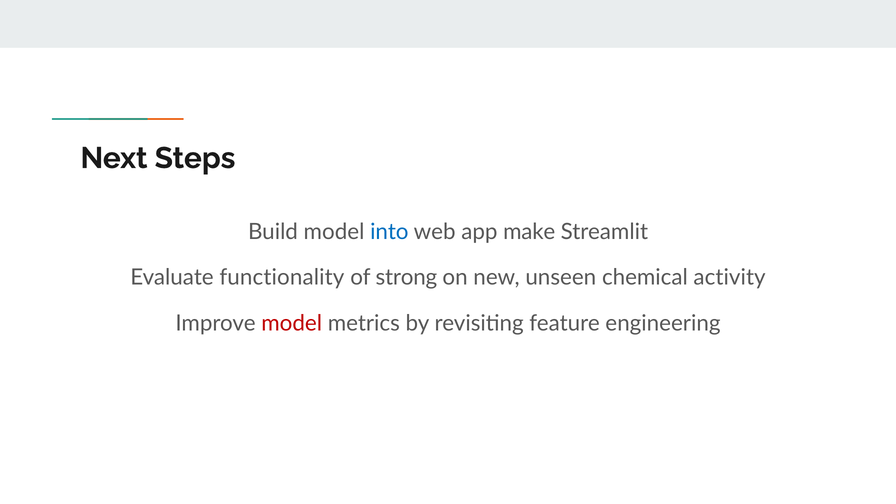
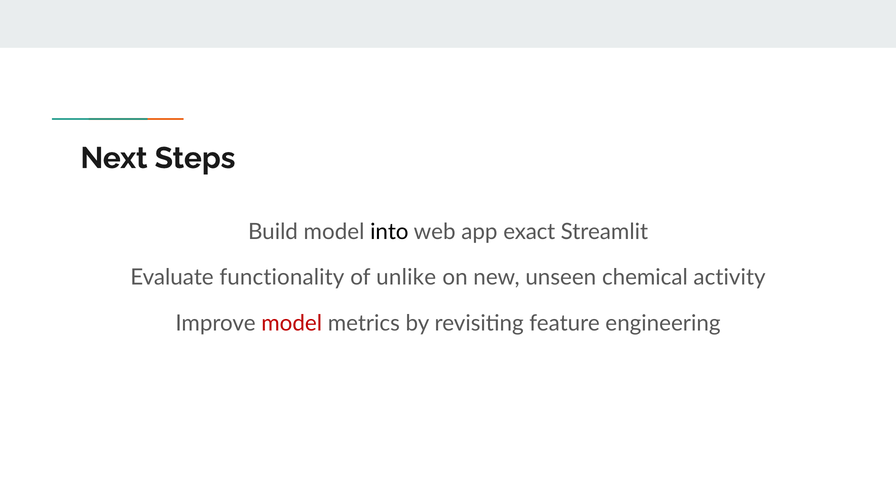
into colour: blue -> black
make: make -> exact
strong: strong -> unlike
